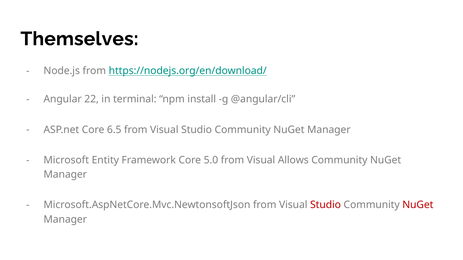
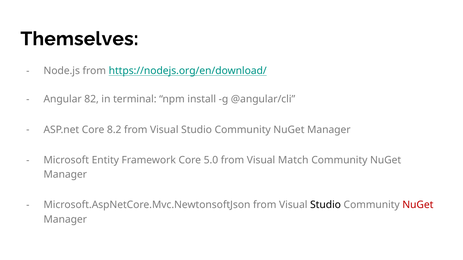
22: 22 -> 82
6.5: 6.5 -> 8.2
Allows: Allows -> Match
Studio at (326, 205) colour: red -> black
